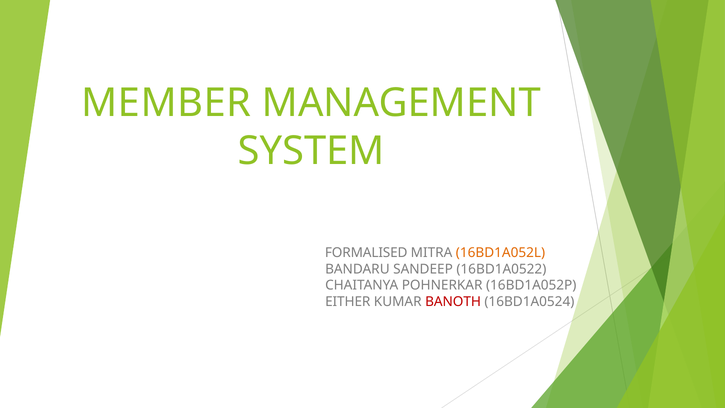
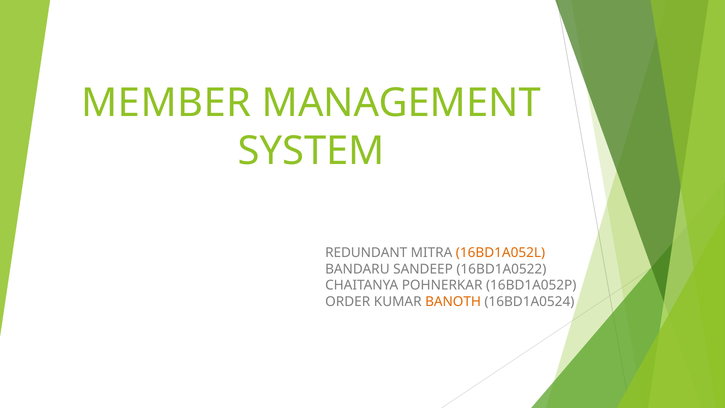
FORMALISED: FORMALISED -> REDUNDANT
EITHER: EITHER -> ORDER
BANOTH colour: red -> orange
